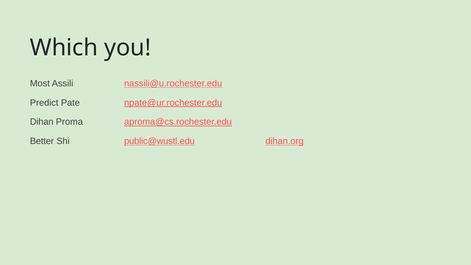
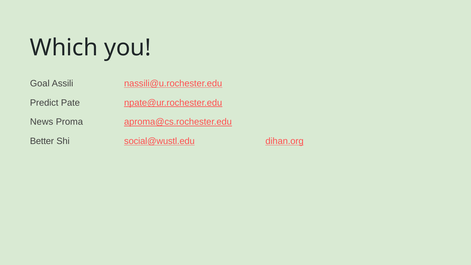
Most: Most -> Goal
Dihan: Dihan -> News
public@wustl.edu: public@wustl.edu -> social@wustl.edu
